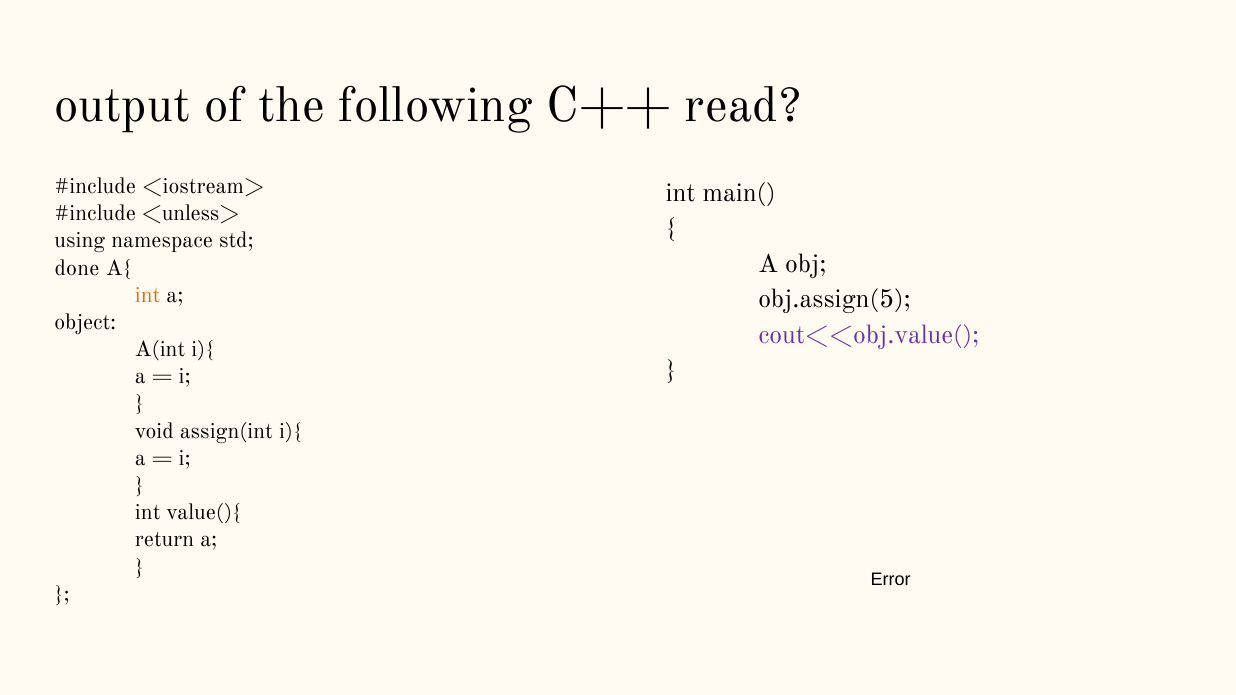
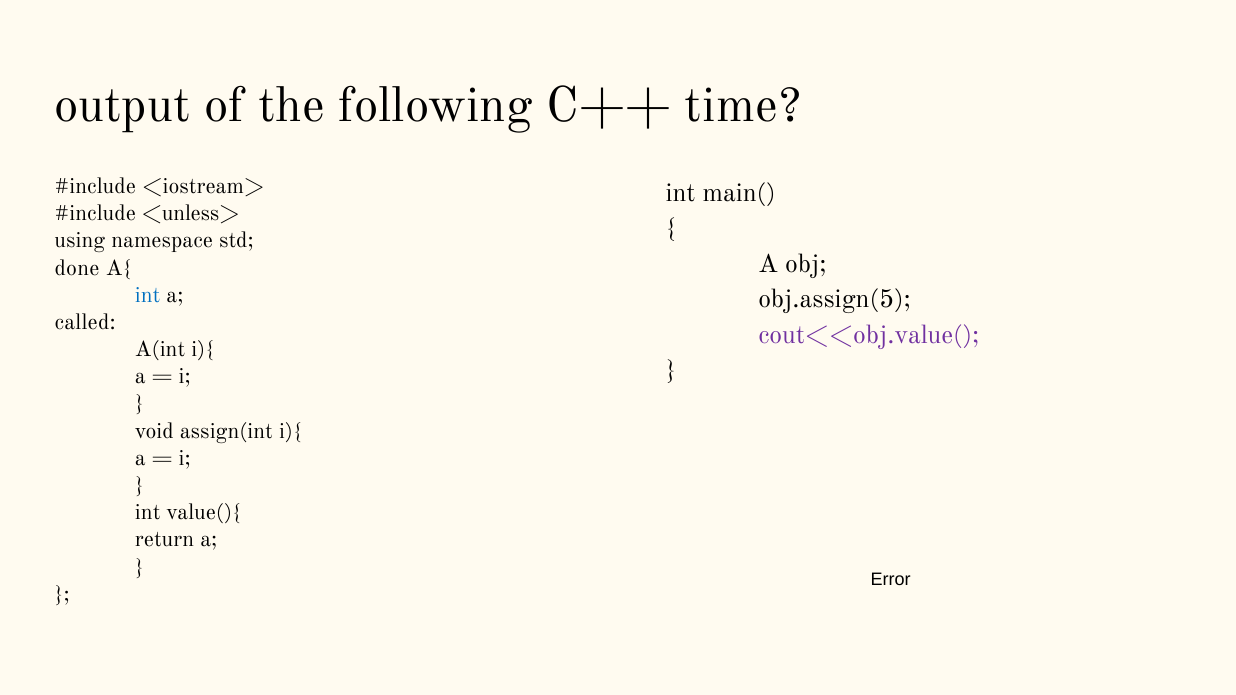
read: read -> time
int at (148, 295) colour: orange -> blue
object: object -> called
